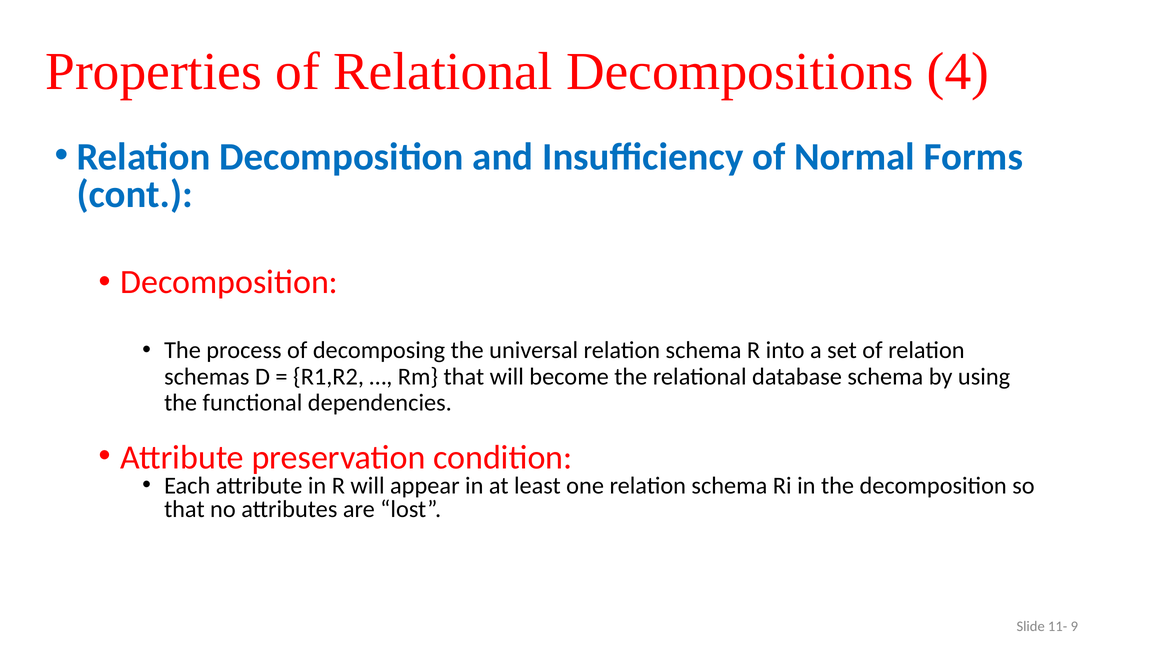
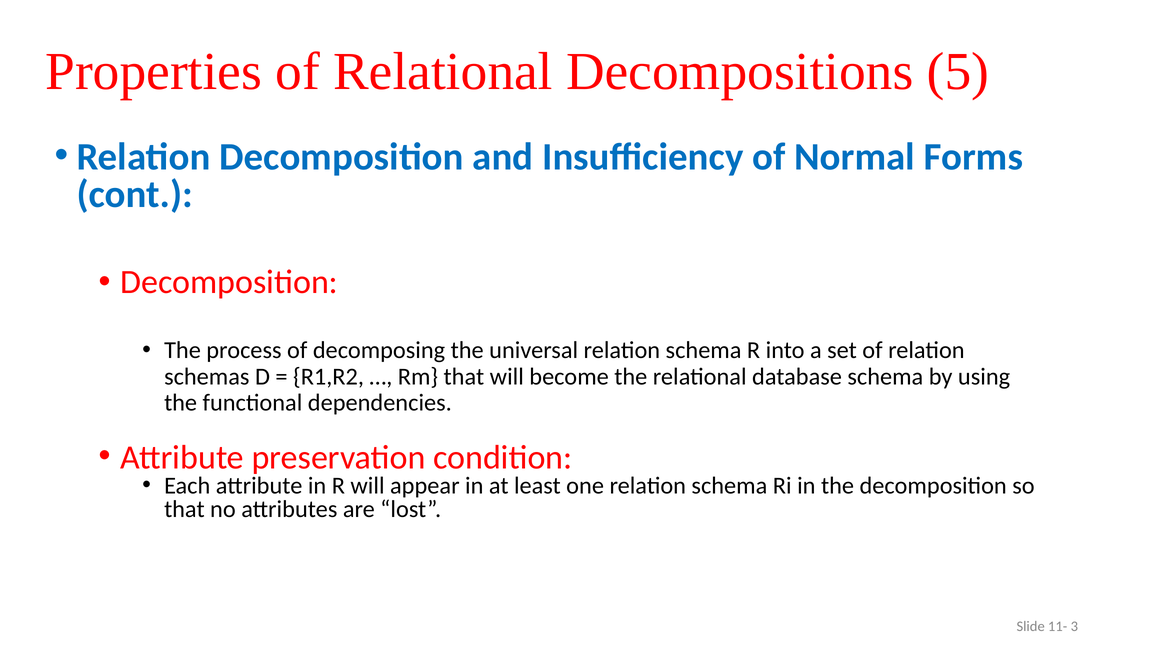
4: 4 -> 5
9: 9 -> 3
